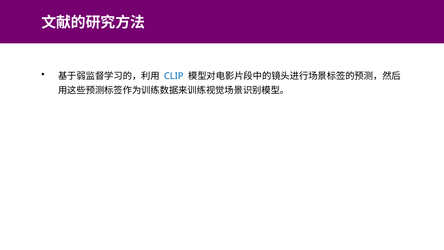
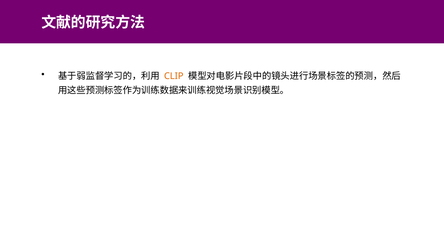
CLIP colour: blue -> orange
